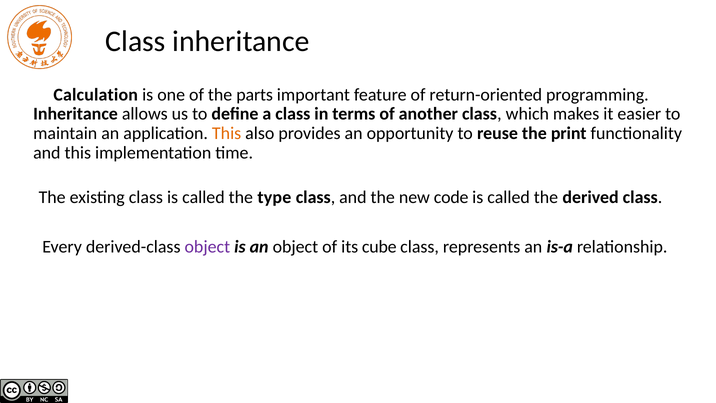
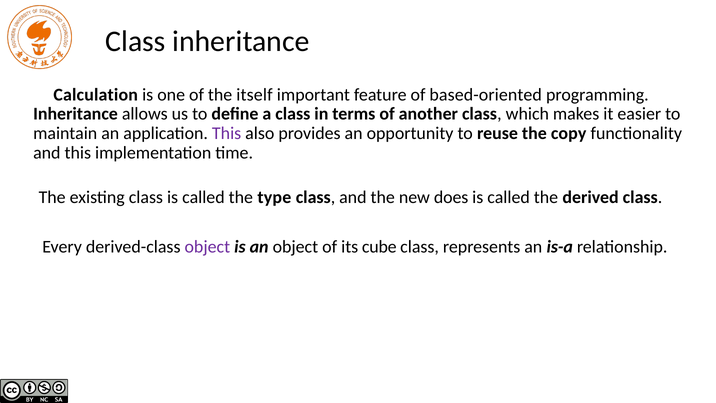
parts: parts -> itself
return-oriented: return-oriented -> based-oriented
This at (227, 133) colour: orange -> purple
print: print -> copy
code: code -> does
